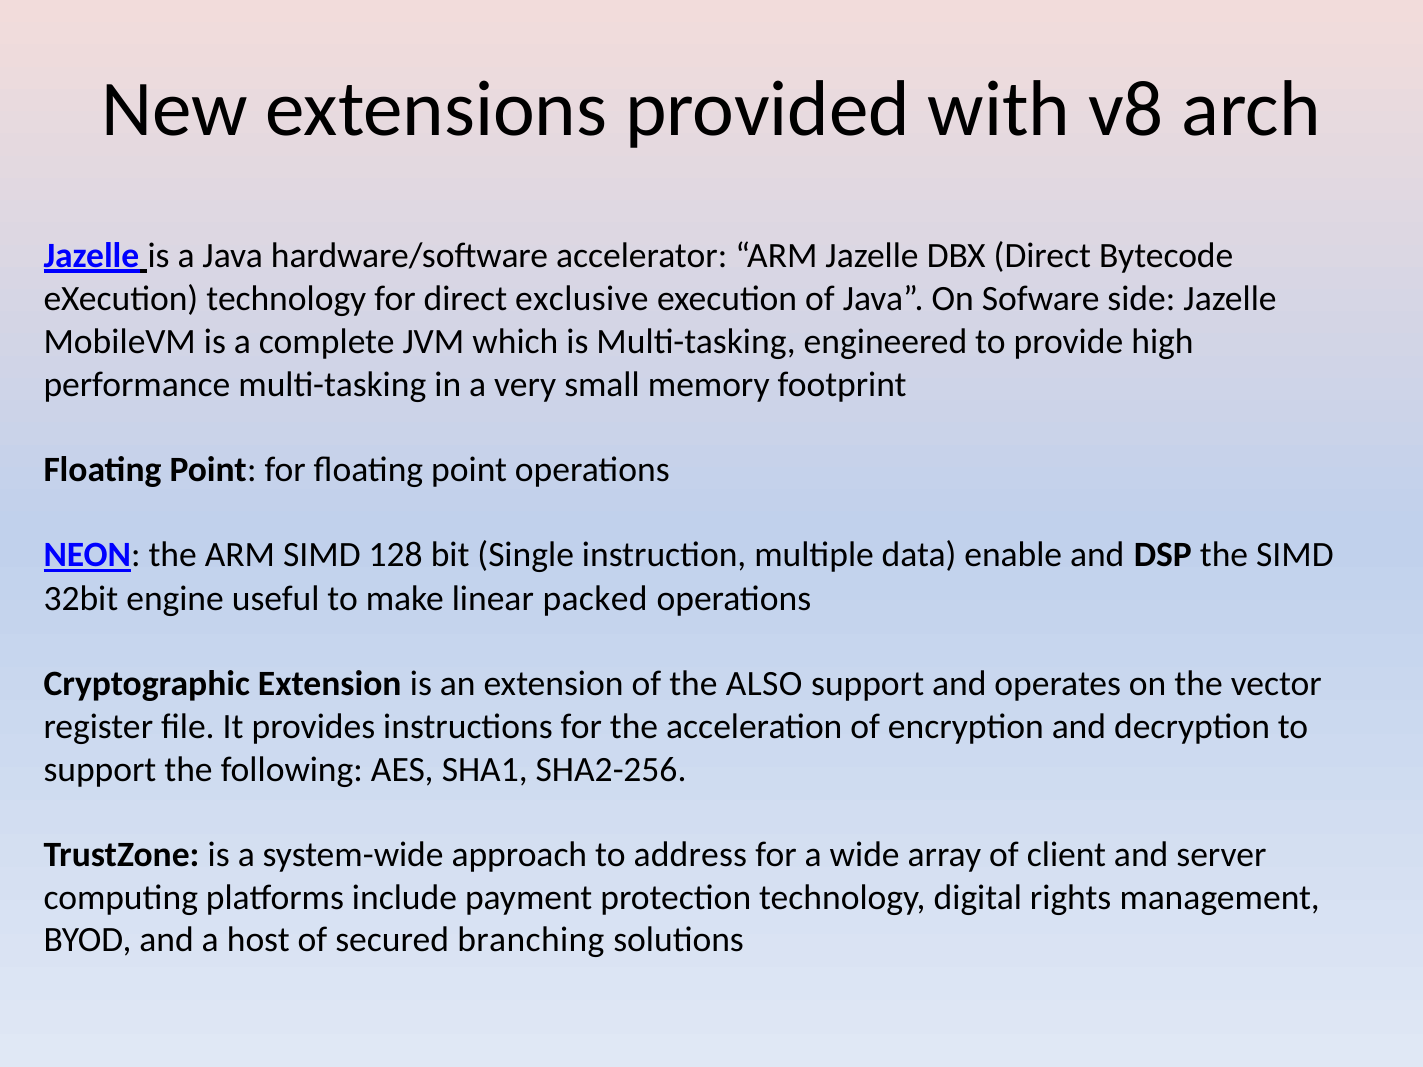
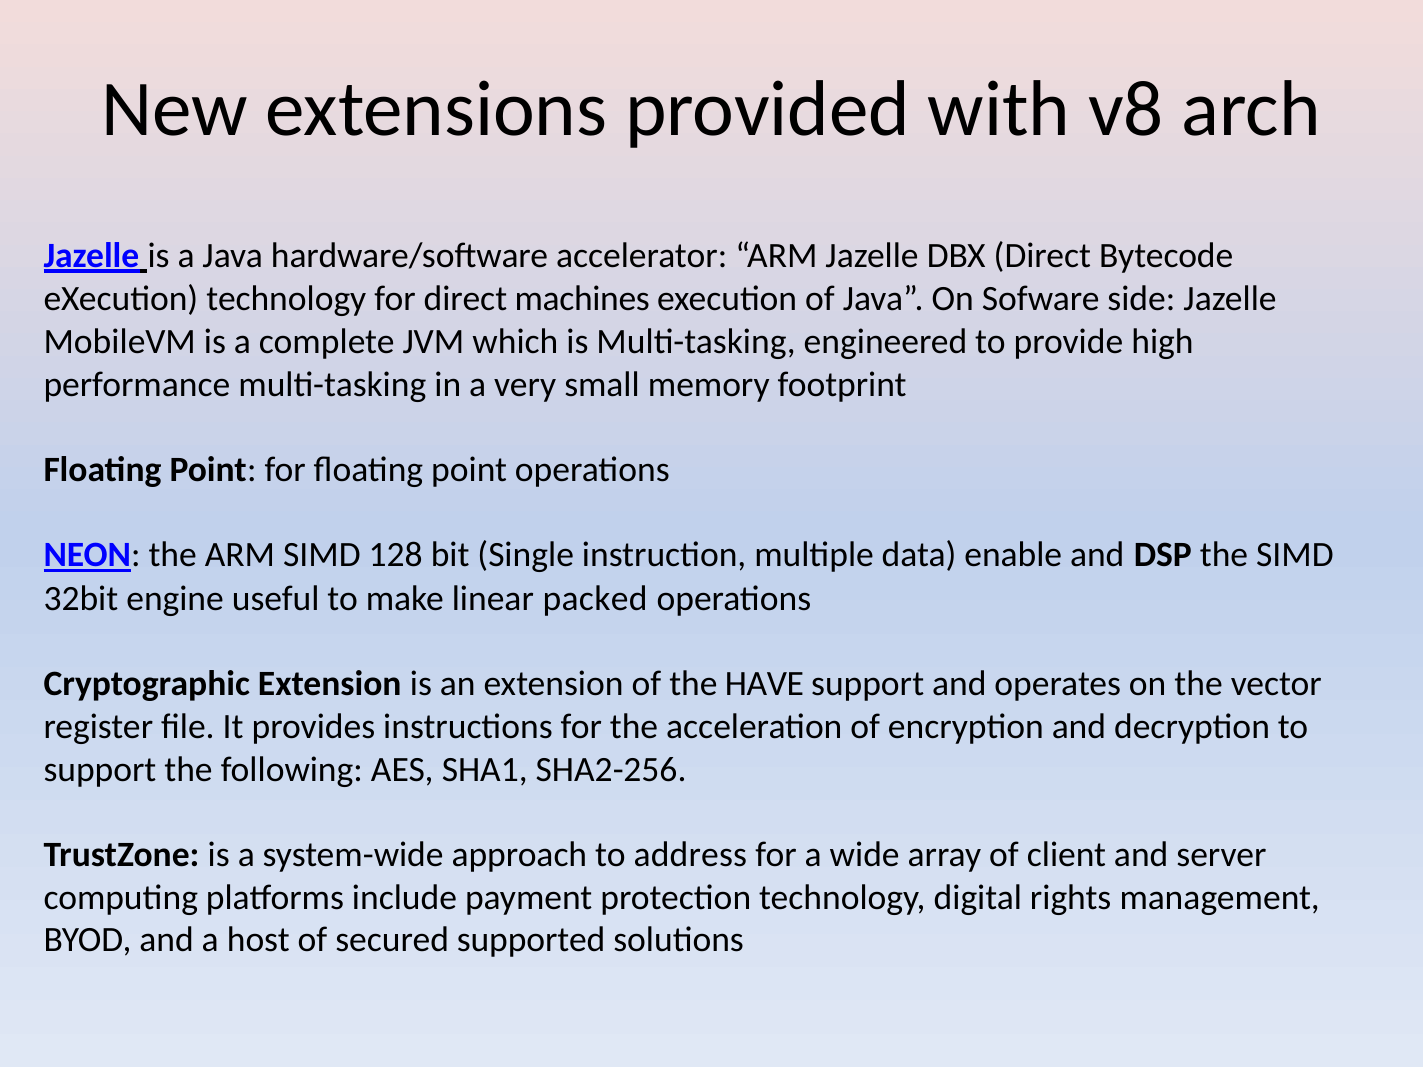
exclusive: exclusive -> machines
ALSO: ALSO -> HAVE
branching: branching -> supported
